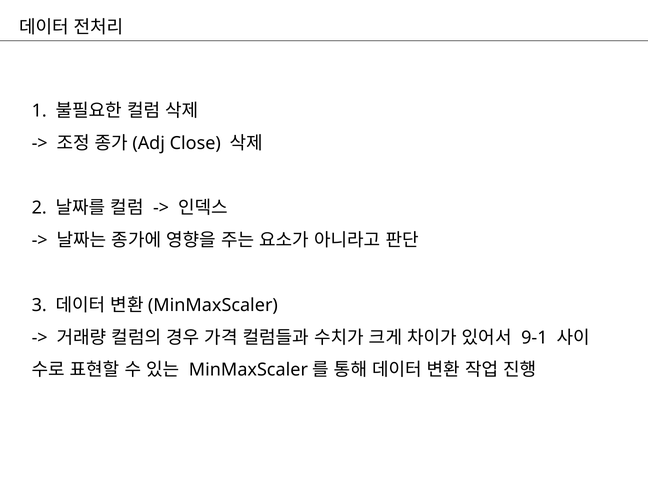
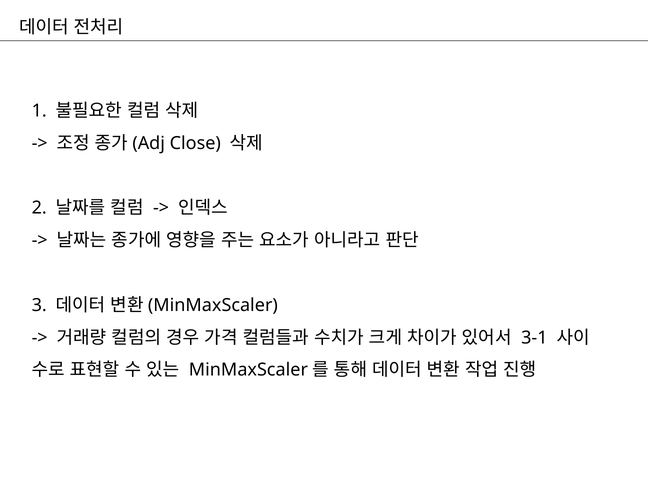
9-1: 9-1 -> 3-1
